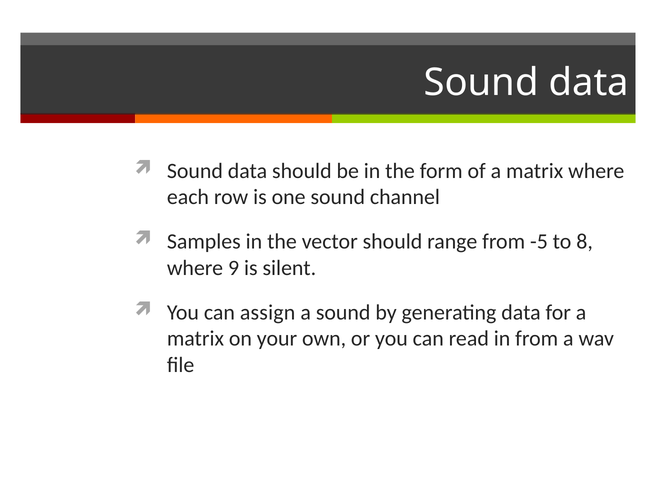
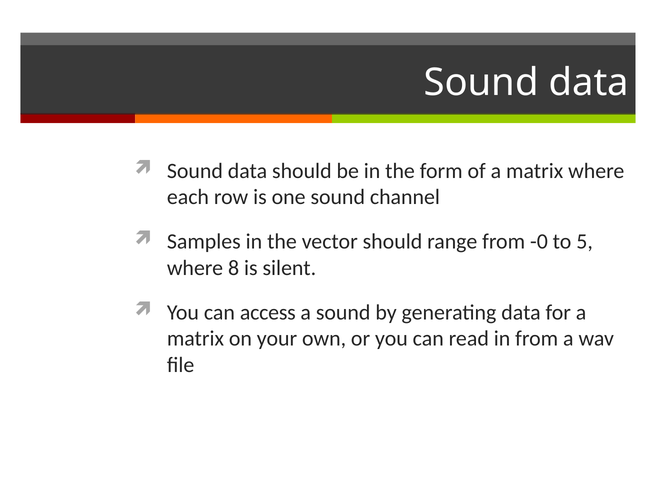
-5: -5 -> -0
8: 8 -> 5
9: 9 -> 8
assign: assign -> access
